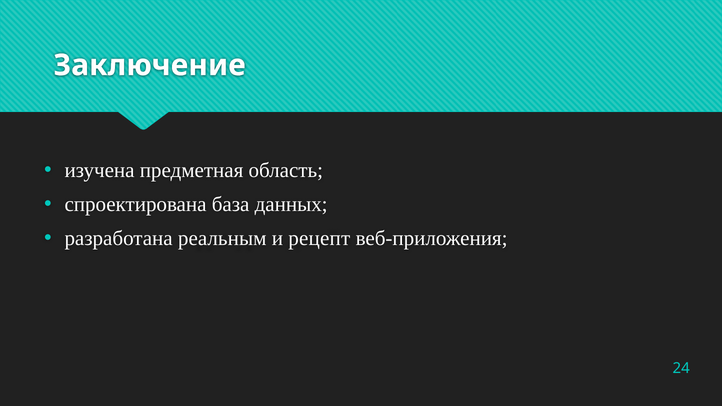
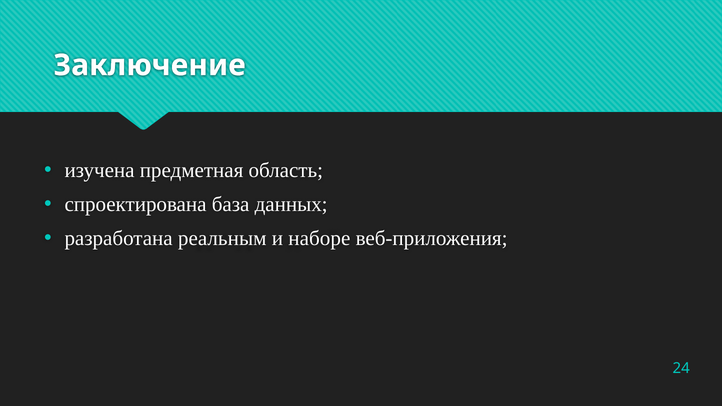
рецепт: рецепт -> наборе
